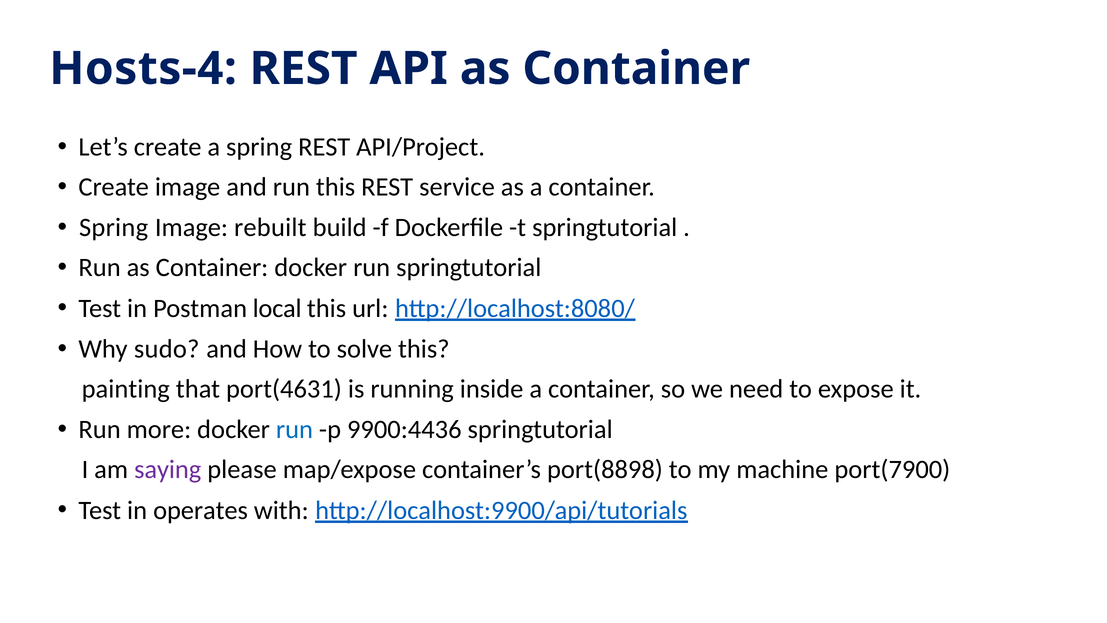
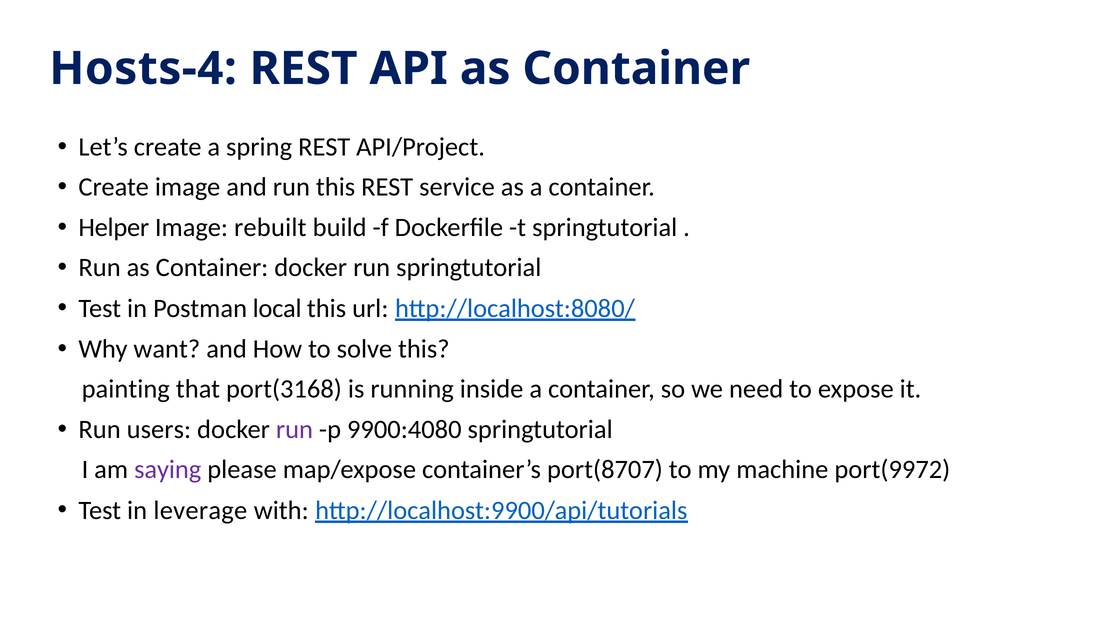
Spring at (114, 227): Spring -> Helper
sudo: sudo -> want
port(4631: port(4631 -> port(3168
more: more -> users
run at (294, 429) colour: blue -> purple
9900:4436: 9900:4436 -> 9900:4080
port(8898: port(8898 -> port(8707
port(7900: port(7900 -> port(9972
operates: operates -> leverage
